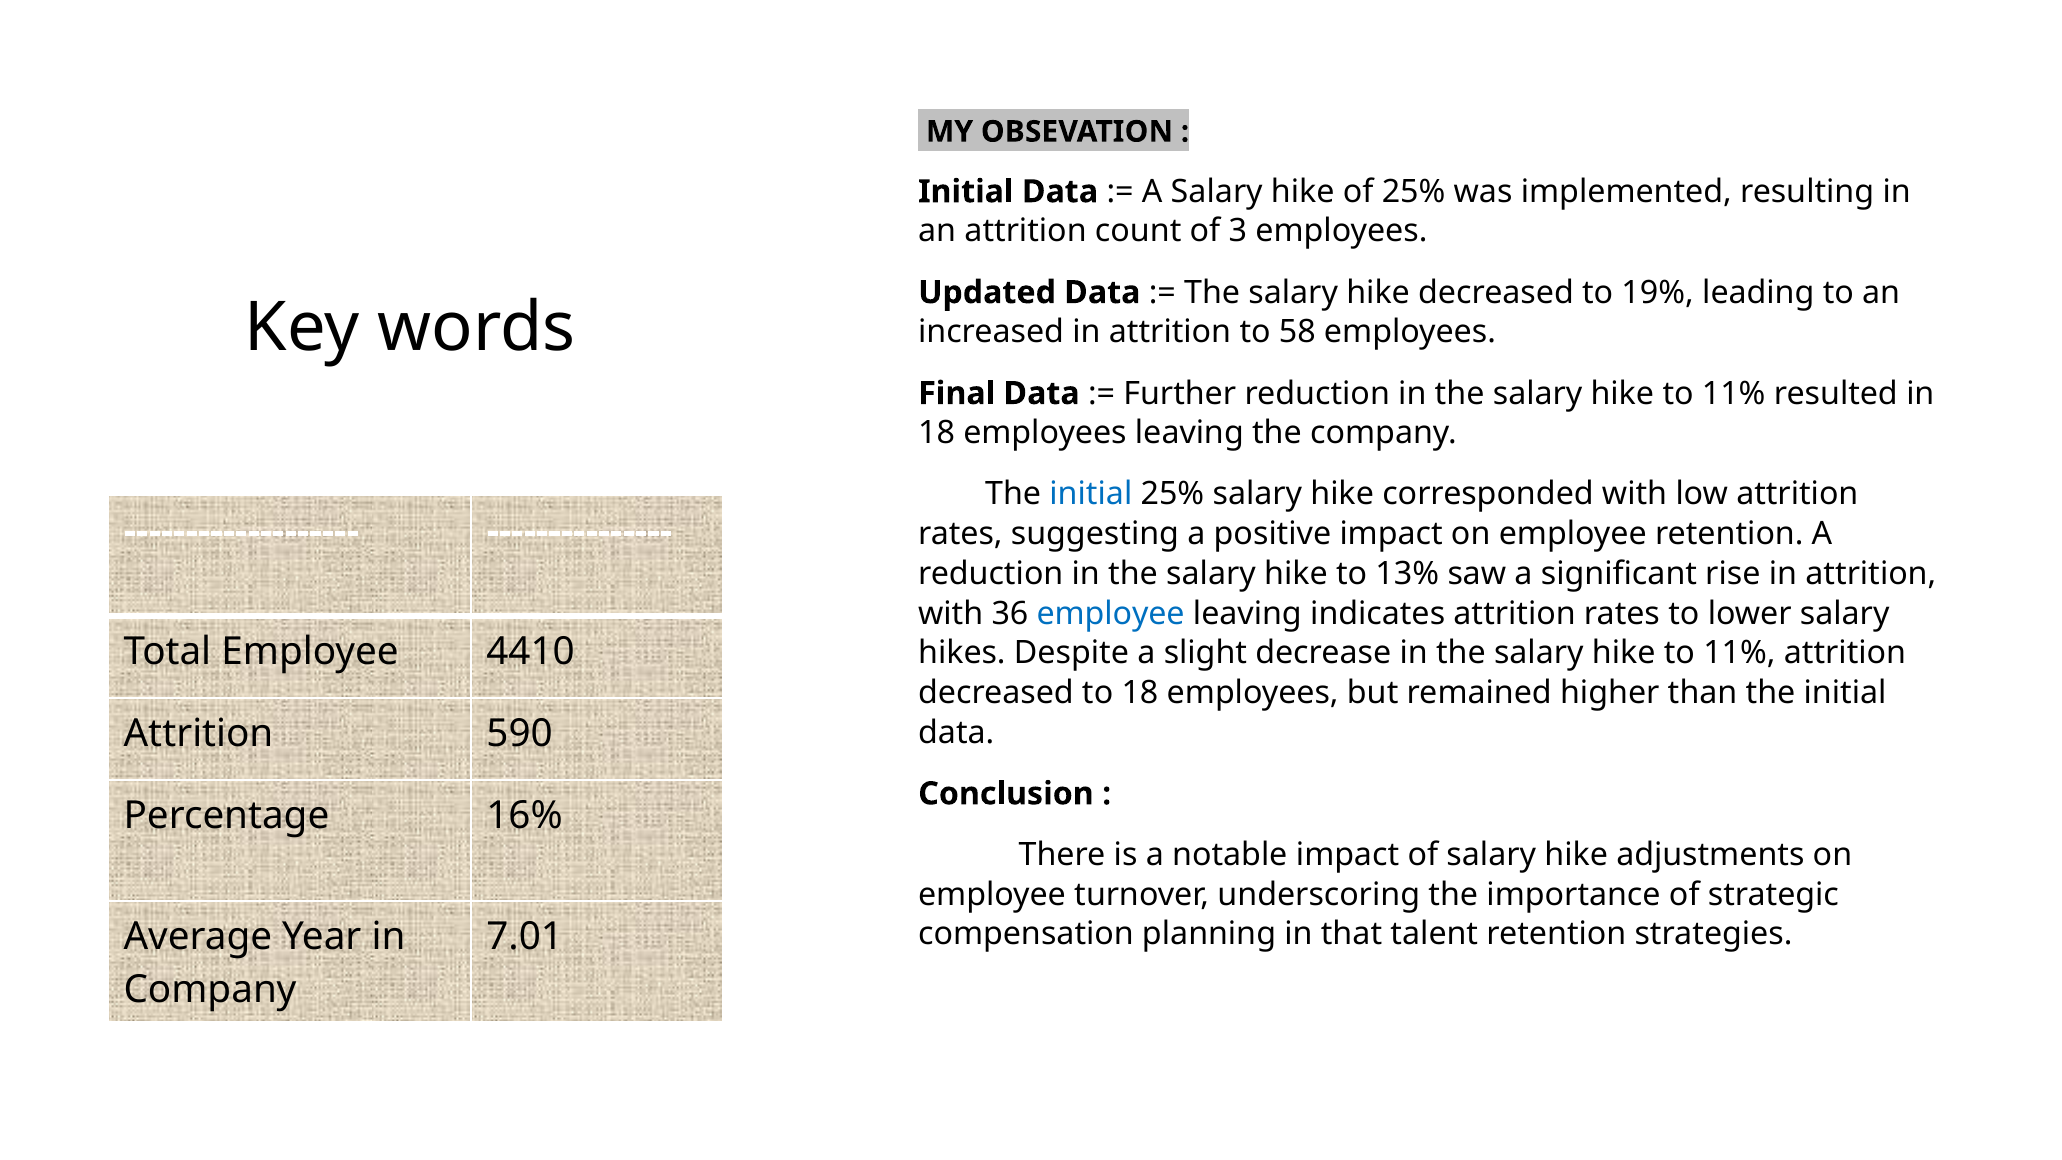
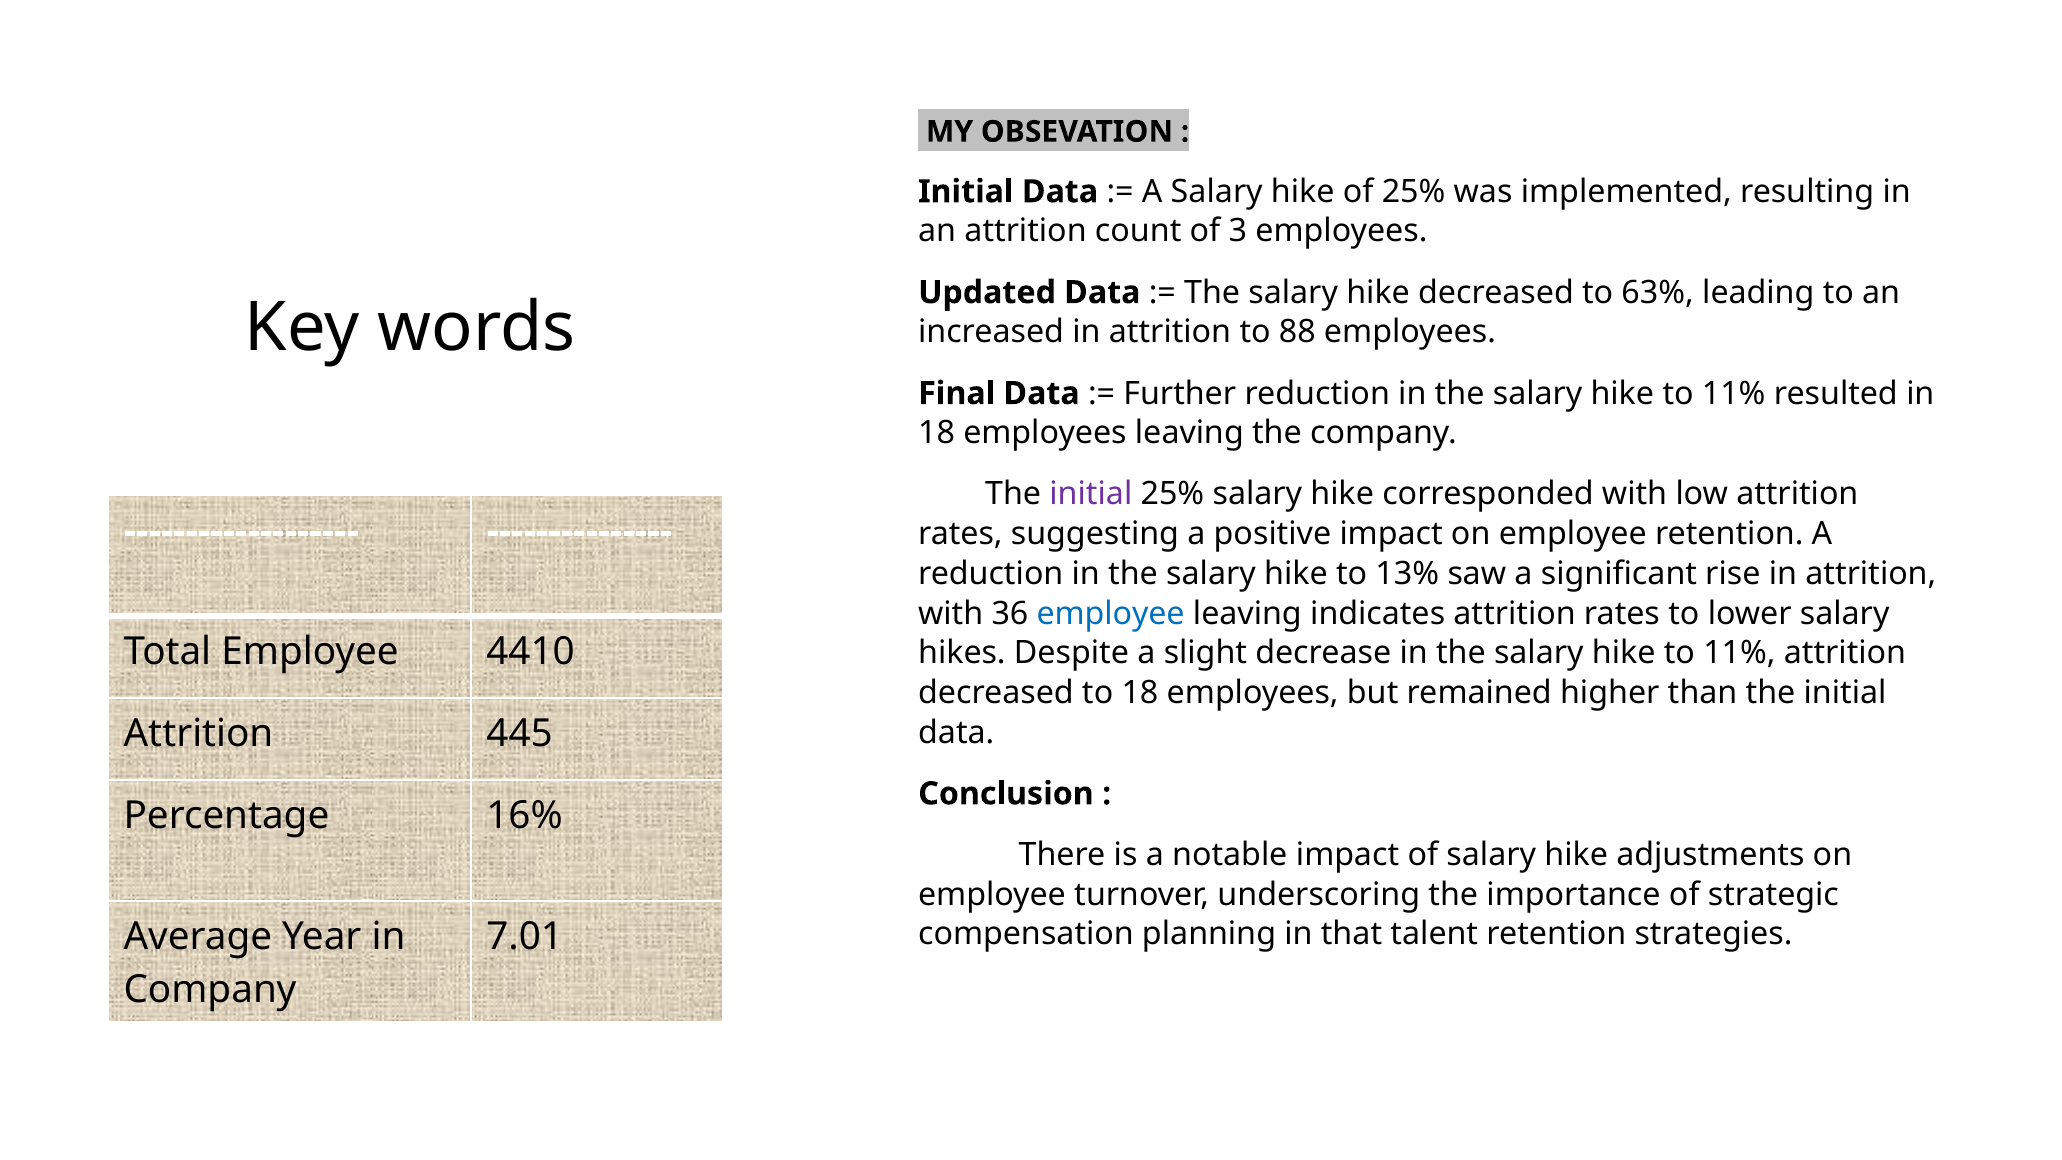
19%: 19% -> 63%
58: 58 -> 88
initial at (1091, 494) colour: blue -> purple
590: 590 -> 445
